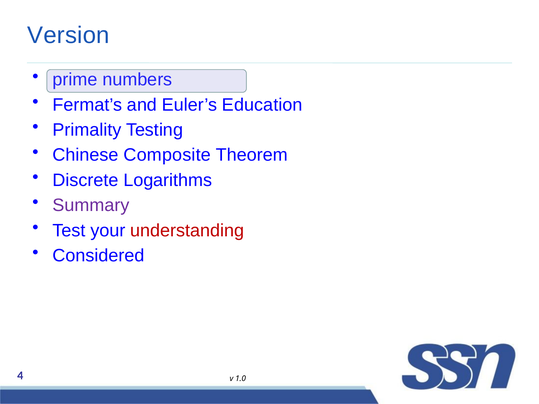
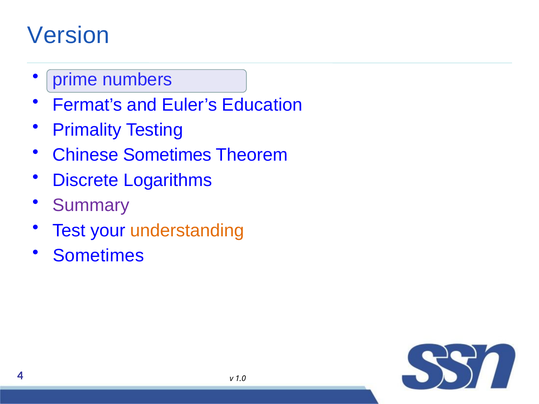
Chinese Composite: Composite -> Sometimes
understanding colour: red -> orange
Considered at (98, 256): Considered -> Sometimes
